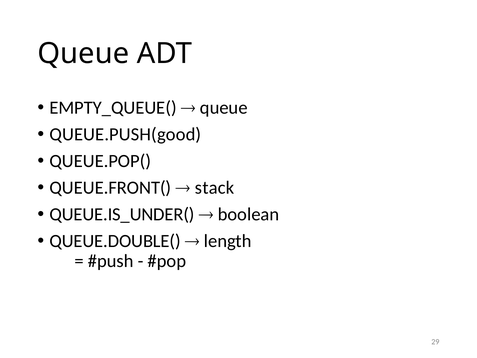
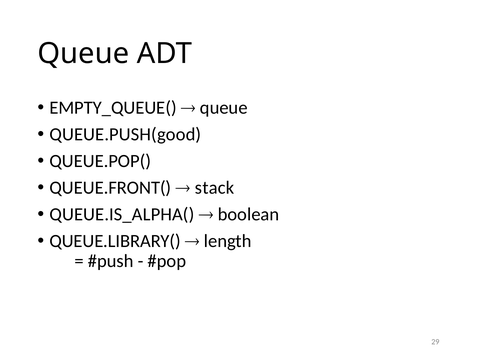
QUEUE.IS_UNDER(: QUEUE.IS_UNDER( -> QUEUE.IS_ALPHA(
QUEUE.DOUBLE(: QUEUE.DOUBLE( -> QUEUE.LIBRARY(
